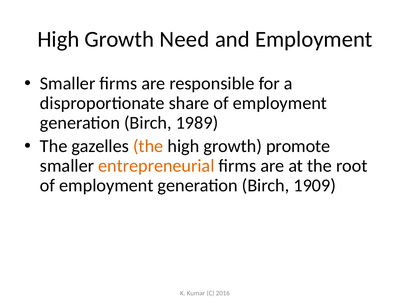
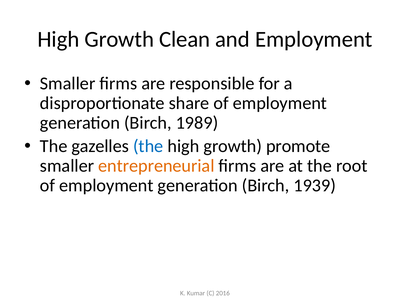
Need: Need -> Clean
the at (148, 146) colour: orange -> blue
1909: 1909 -> 1939
